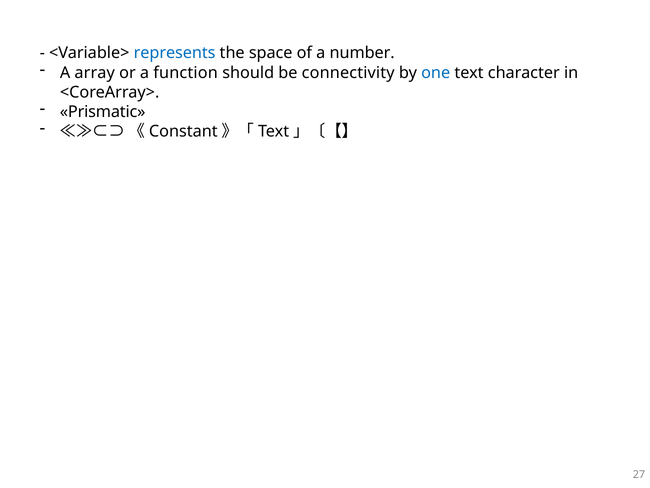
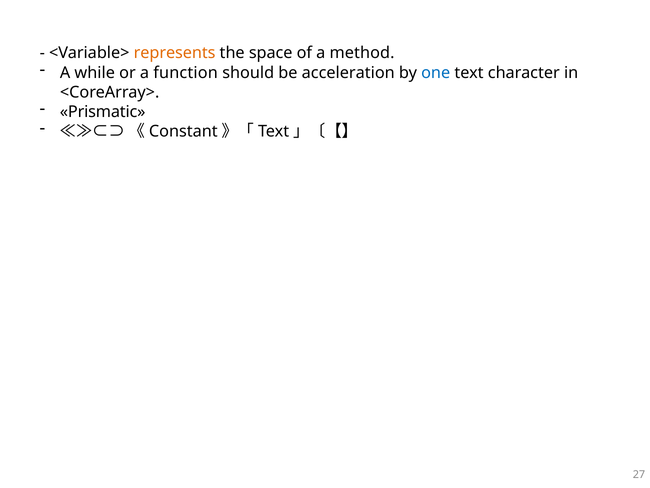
represents colour: blue -> orange
number: number -> method
array: array -> while
connectivity: connectivity -> acceleration
